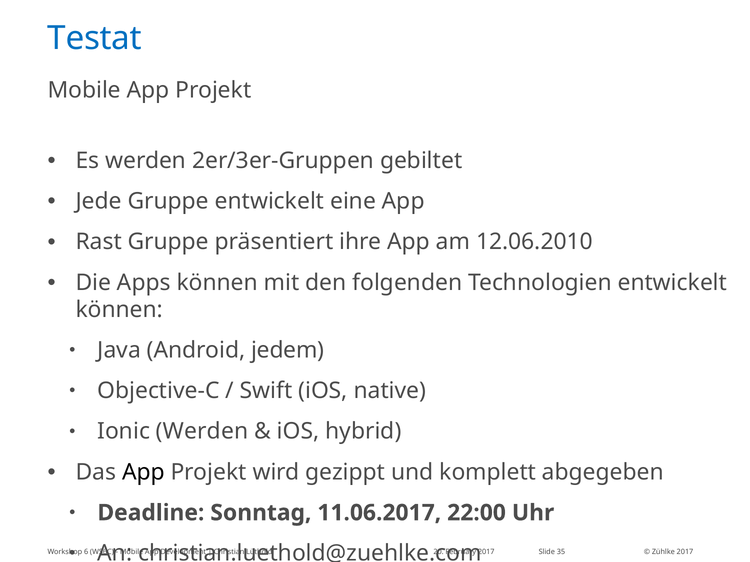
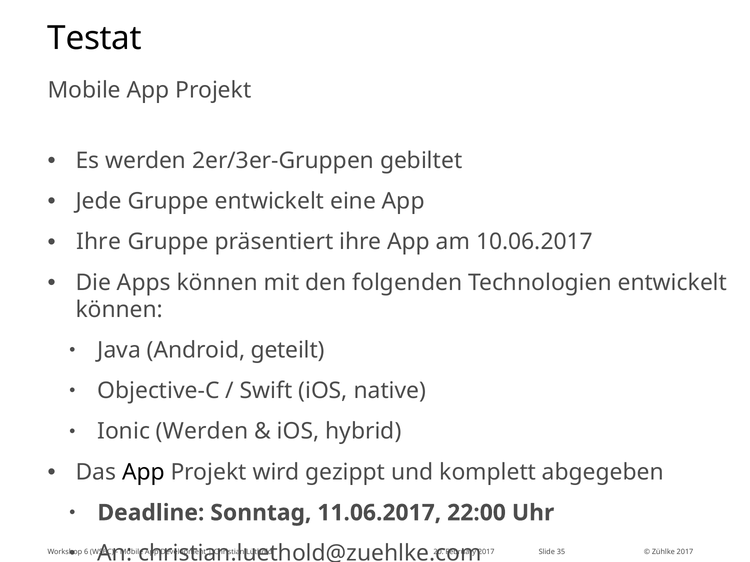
Testat colour: blue -> black
Rast at (99, 242): Rast -> Ihre
12.06.2010: 12.06.2010 -> 10.06.2017
jedem: jedem -> geteilt
